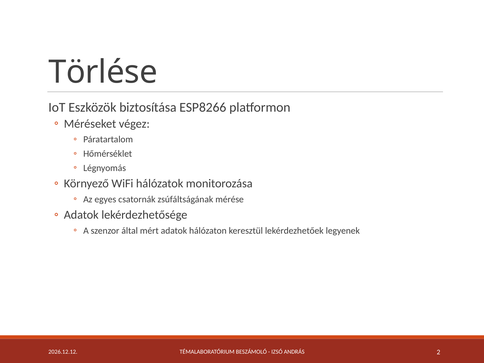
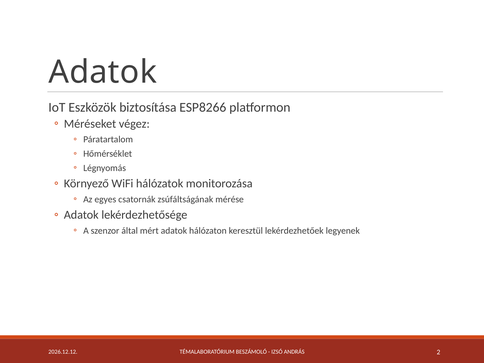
Törlése at (103, 72): Törlése -> Adatok
